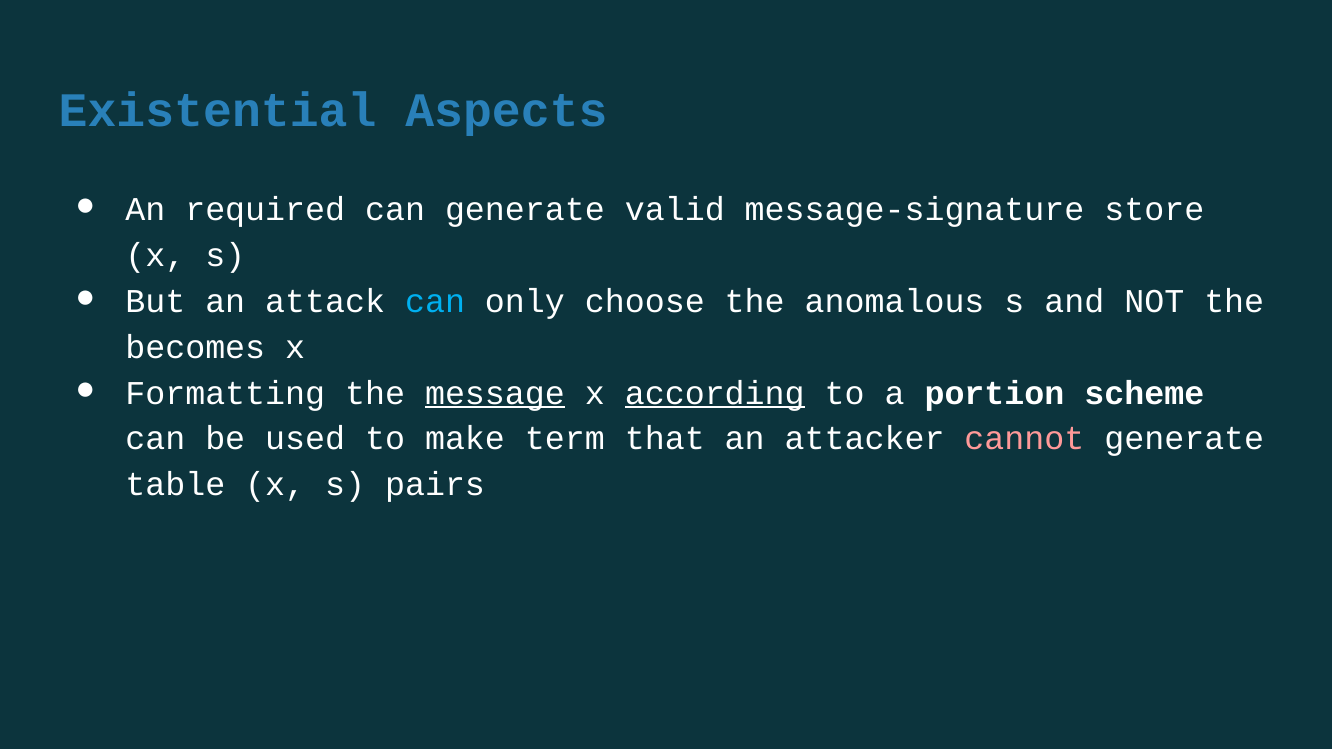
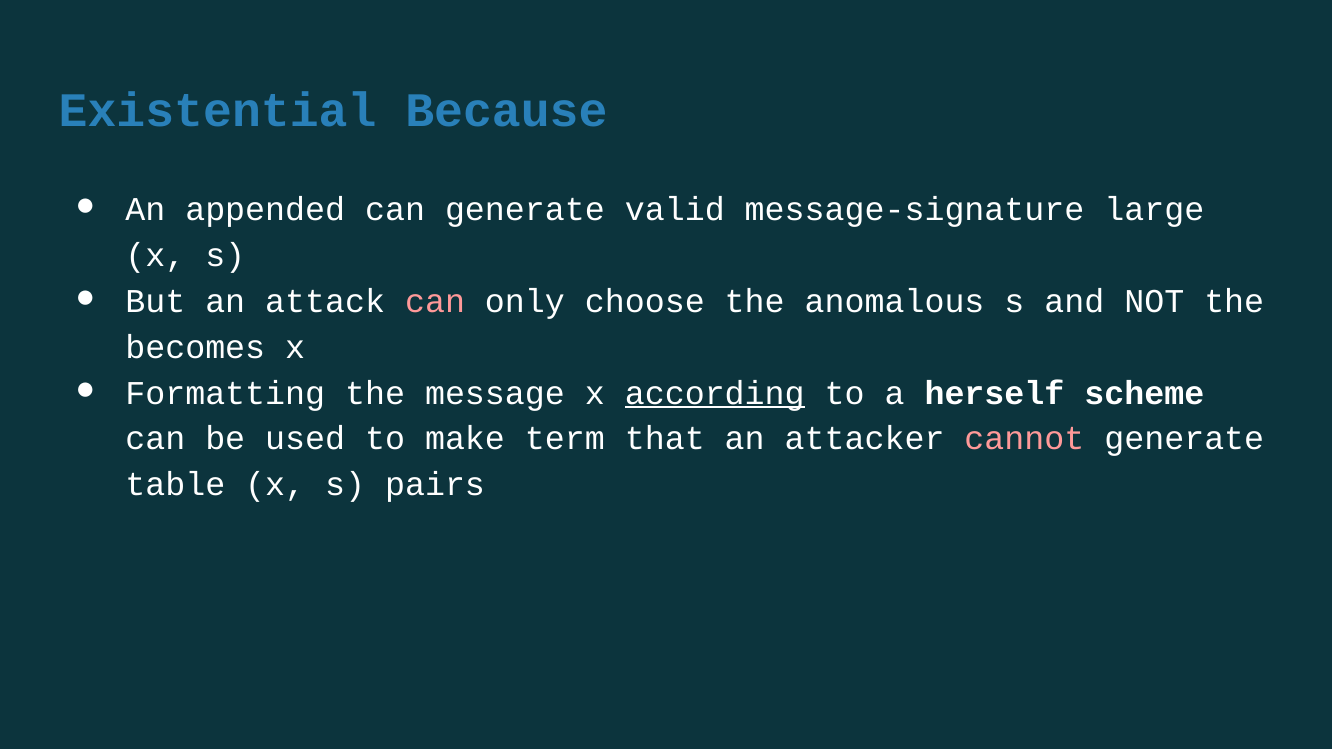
Aspects: Aspects -> Because
required: required -> appended
store: store -> large
can at (435, 301) colour: light blue -> pink
message underline: present -> none
portion: portion -> herself
